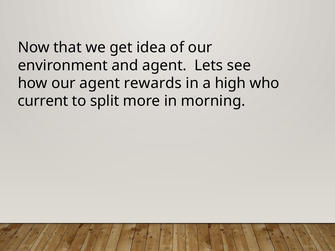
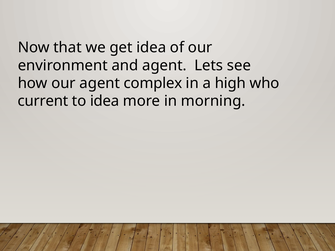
rewards: rewards -> complex
to split: split -> idea
